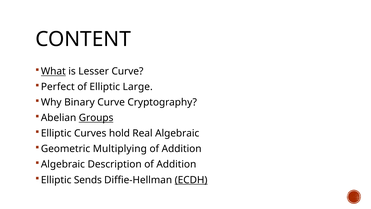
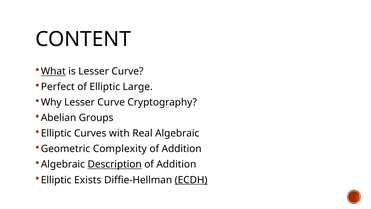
Why Binary: Binary -> Lesser
Groups underline: present -> none
hold: hold -> with
Multiplying: Multiplying -> Complexity
Description underline: none -> present
Sends: Sends -> Exists
